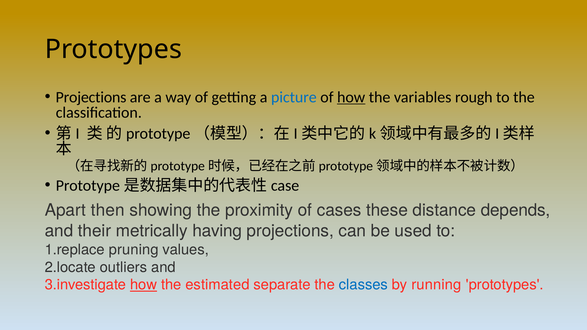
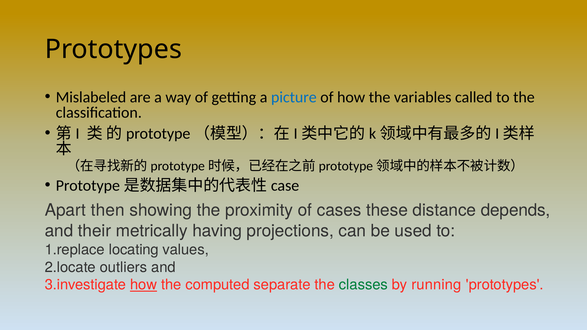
Projections at (91, 97): Projections -> Mislabeled
how at (351, 97) underline: present -> none
rough: rough -> called
pruning: pruning -> locating
estimated: estimated -> computed
classes colour: blue -> green
